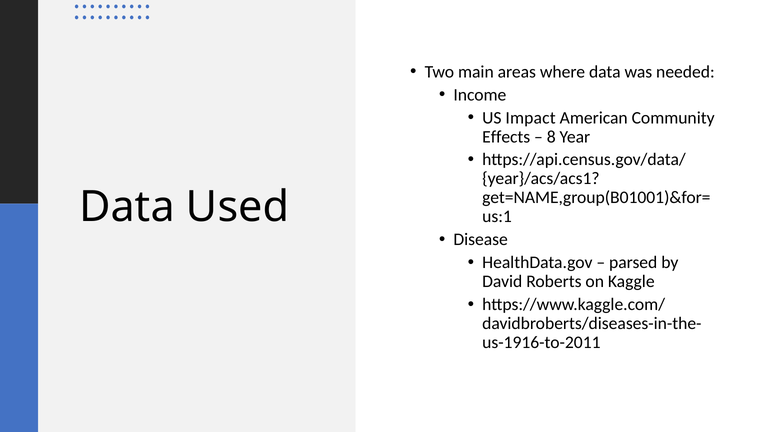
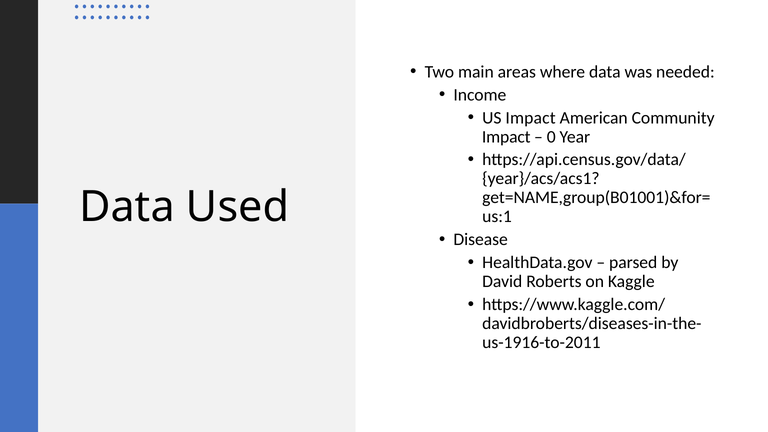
Effects at (506, 137): Effects -> Impact
8: 8 -> 0
